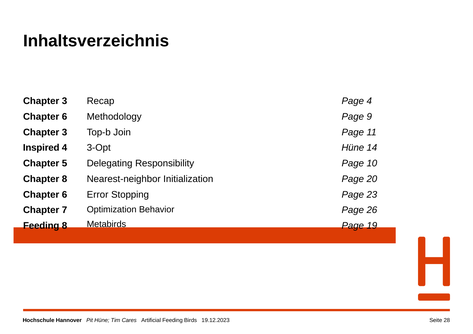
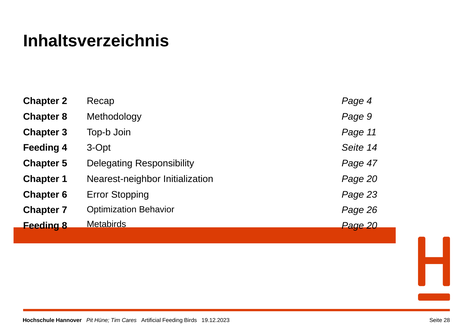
3 at (65, 101): 3 -> 2
6 at (65, 117): 6 -> 8
Inspired at (41, 148): Inspired -> Feeding
Hüne at (353, 148): Hüne -> Seite
10: 10 -> 47
Chapter 8: 8 -> 1
19 at (372, 226): 19 -> 20
